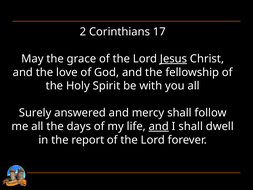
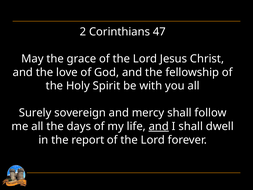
17: 17 -> 47
Jesus underline: present -> none
answered: answered -> sovereign
